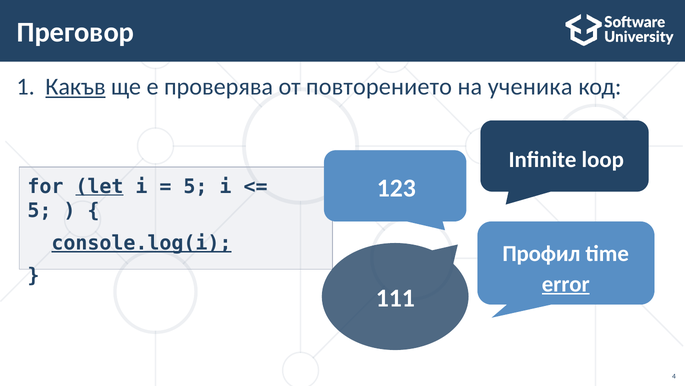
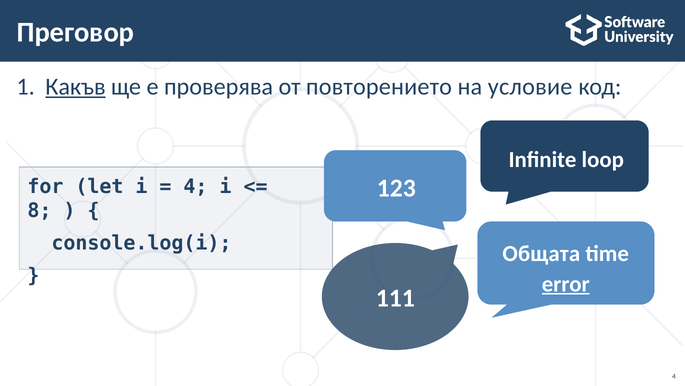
ученика: ученика -> условие
let underline: present -> none
5 at (195, 186): 5 -> 4
5 at (39, 210): 5 -> 8
console.log(i underline: present -> none
Профил: Профил -> Общата
